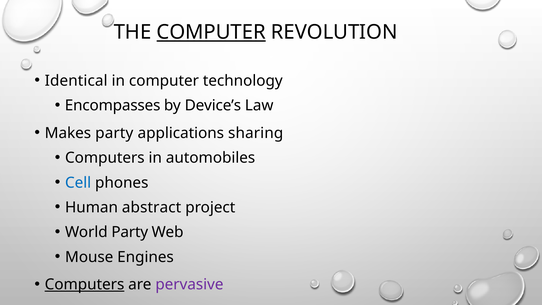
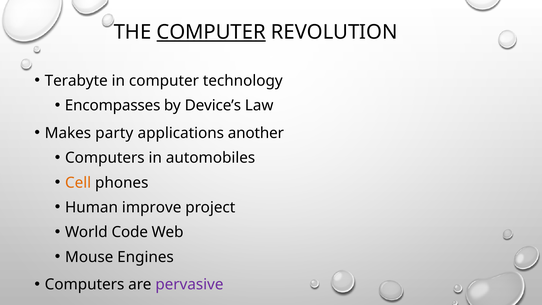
Identical: Identical -> Terabyte
sharing: sharing -> another
Cell colour: blue -> orange
abstract: abstract -> improve
World Party: Party -> Code
Computers at (85, 284) underline: present -> none
